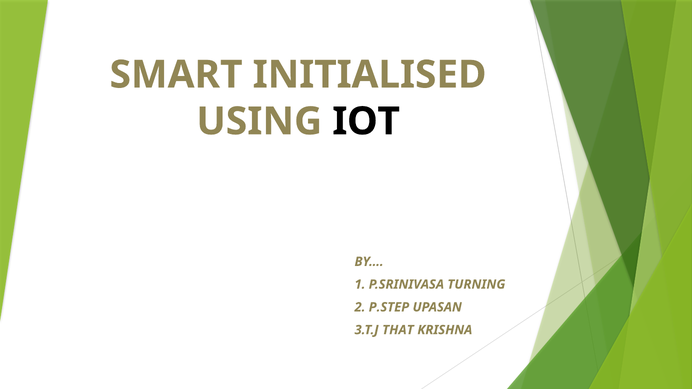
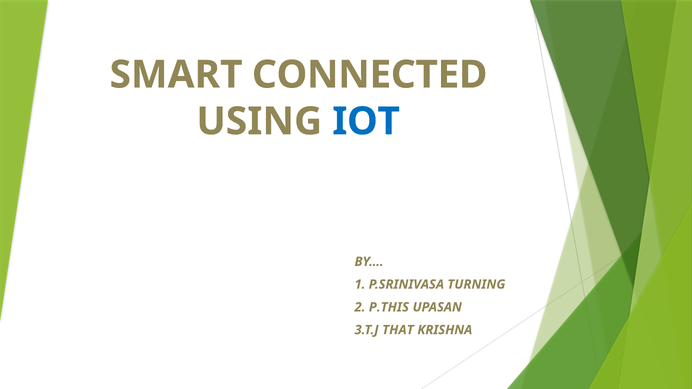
INITIALISED: INITIALISED -> CONNECTED
IOT colour: black -> blue
P.STEP: P.STEP -> P.THIS
